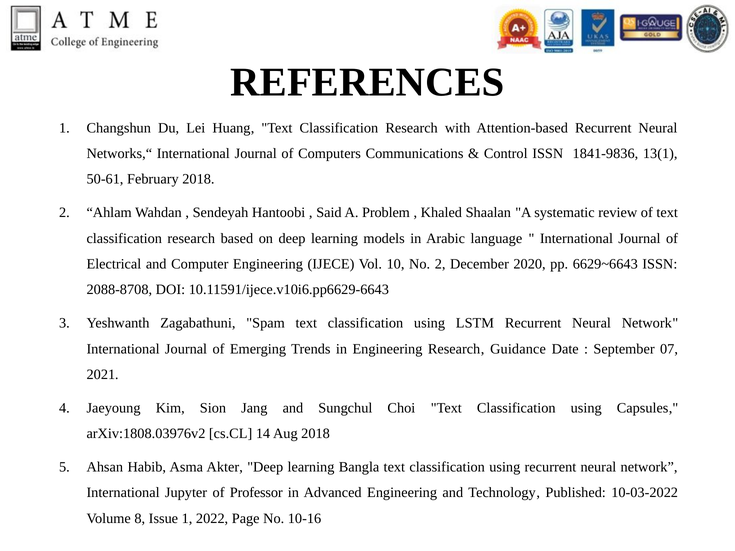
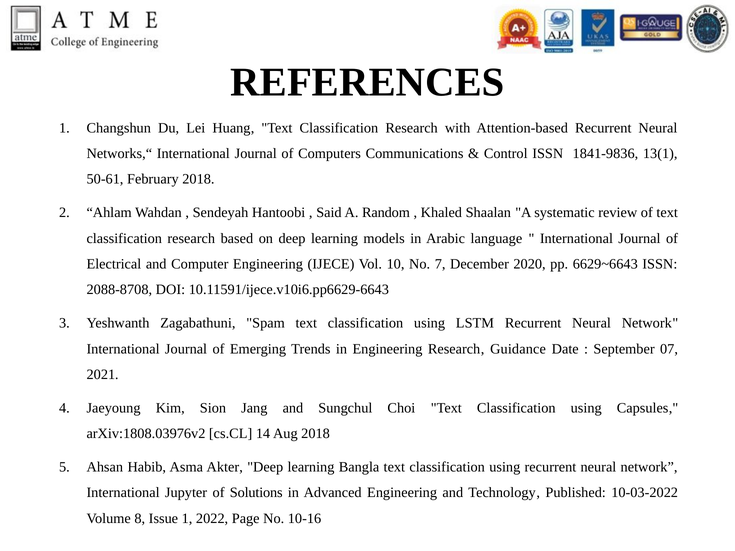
Problem: Problem -> Random
No 2: 2 -> 7
Professor: Professor -> Solutions
